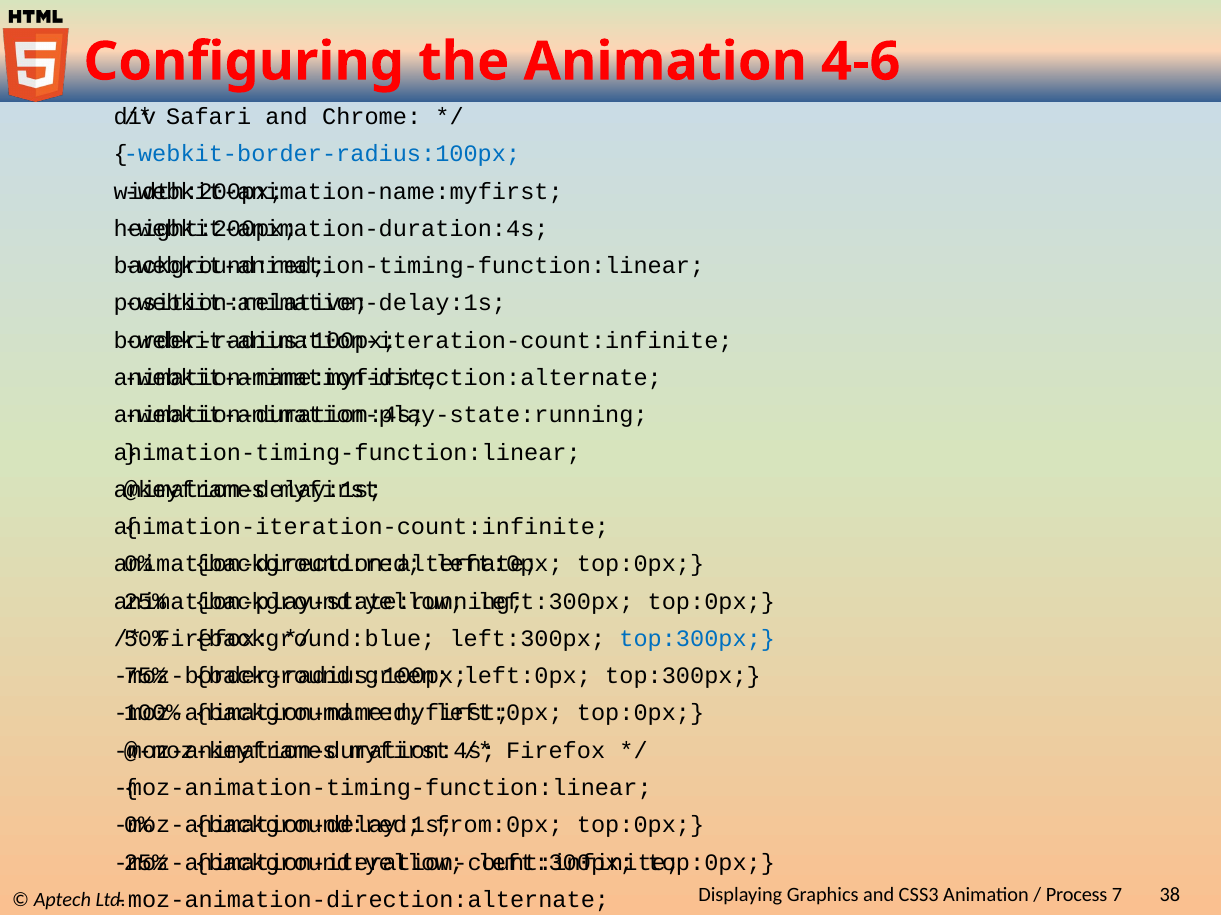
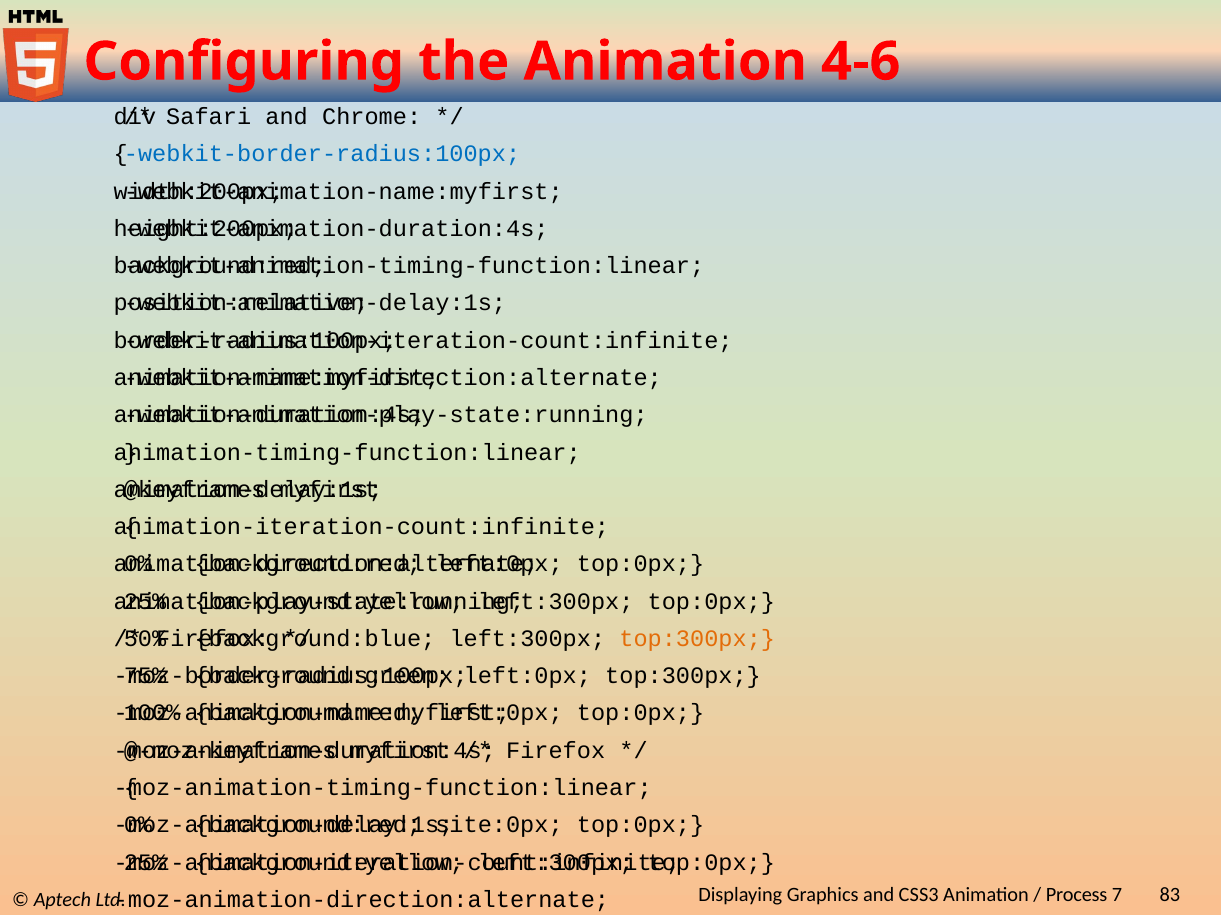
top:300px at (697, 639) colour: blue -> orange
from:0px: from:0px -> site:0px
38: 38 -> 83
